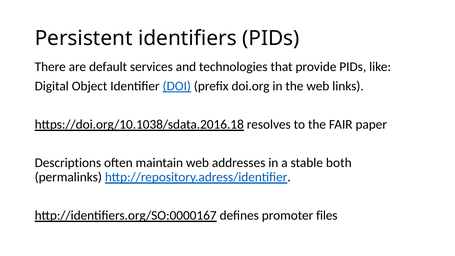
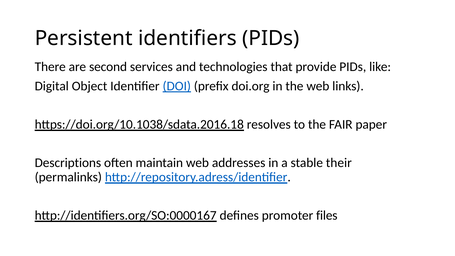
default: default -> second
both: both -> their
